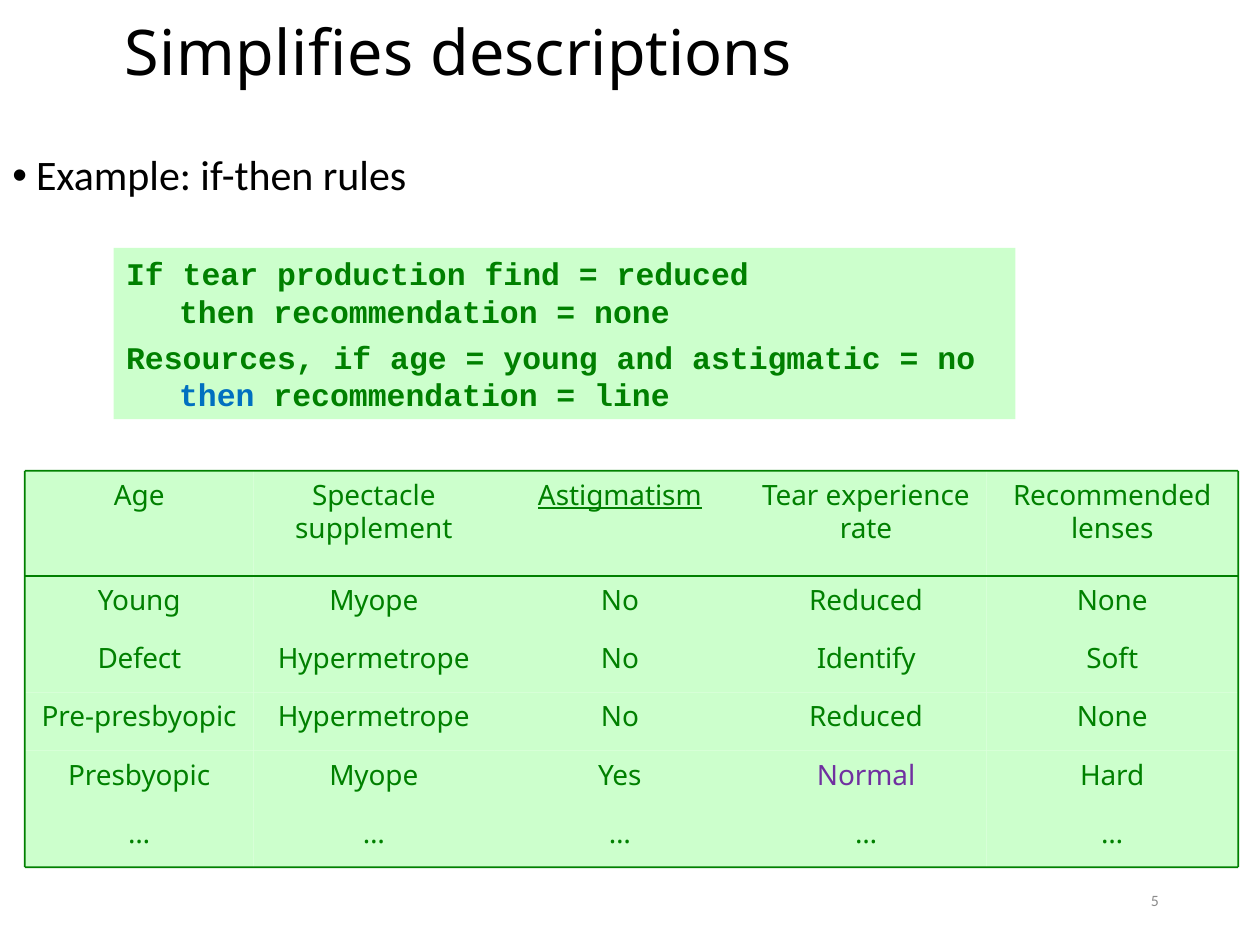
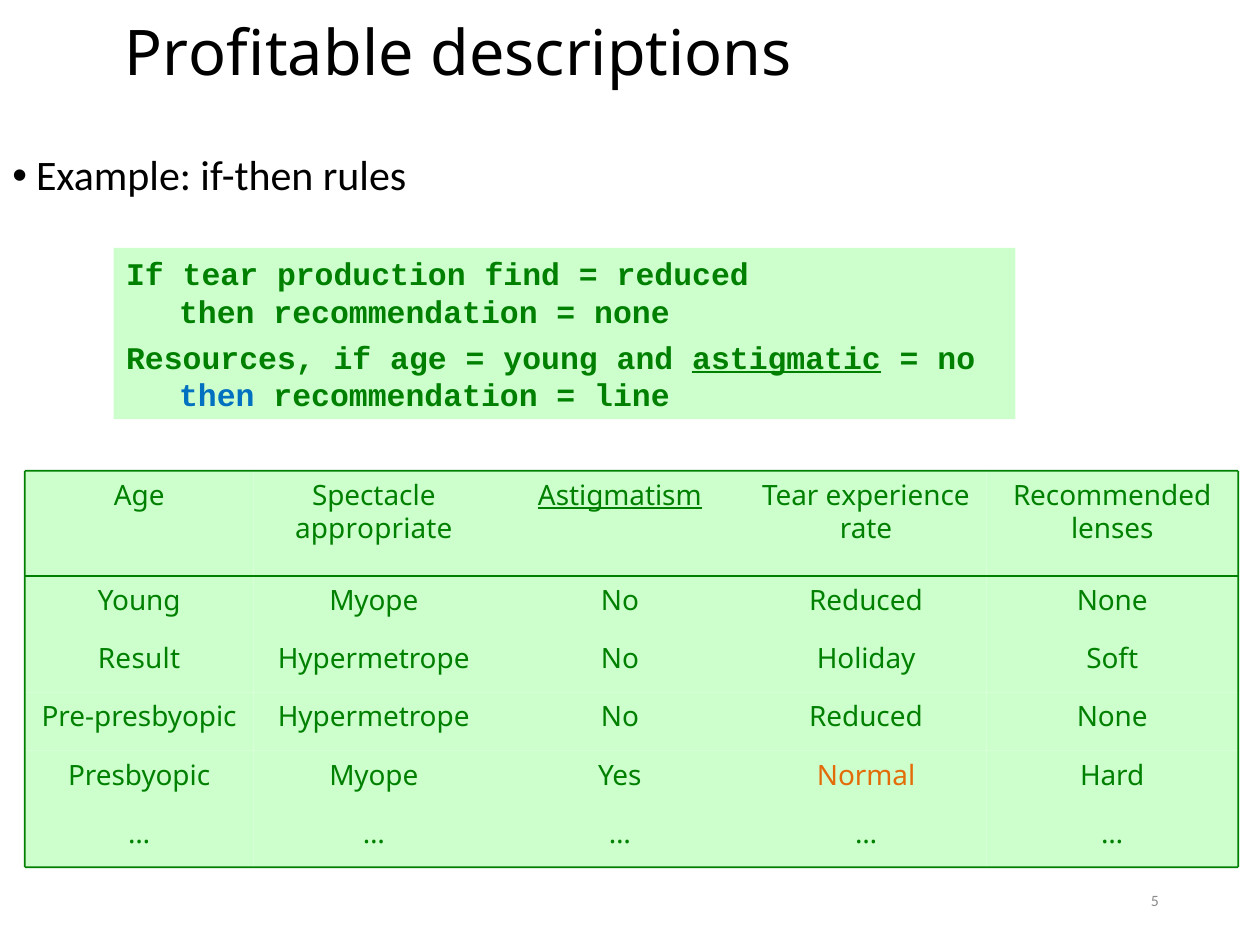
Simplifies: Simplifies -> Profitable
astigmatic underline: none -> present
supplement: supplement -> appropriate
Defect: Defect -> Result
Identify: Identify -> Holiday
Normal colour: purple -> orange
